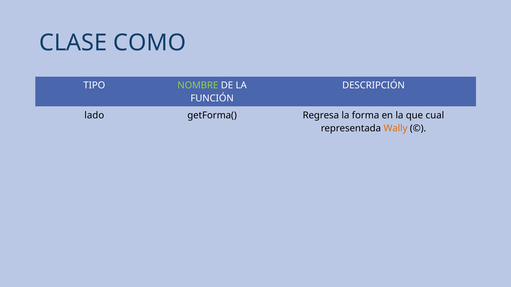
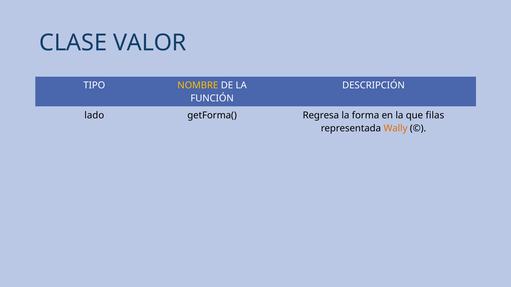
COMO: COMO -> VALOR
NOMBRE colour: light green -> yellow
cual: cual -> filas
